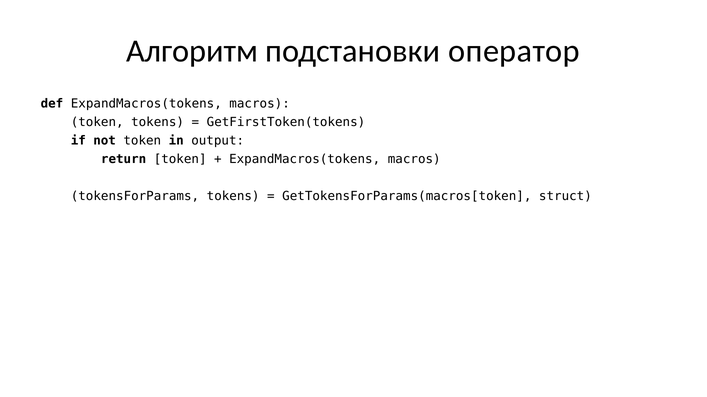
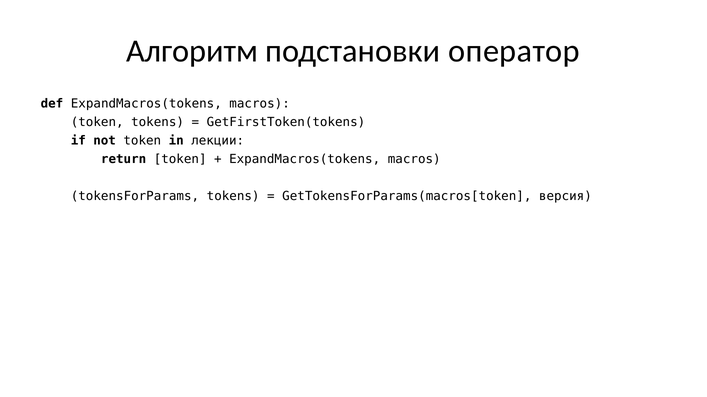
output: output -> лекции
struct: struct -> версия
